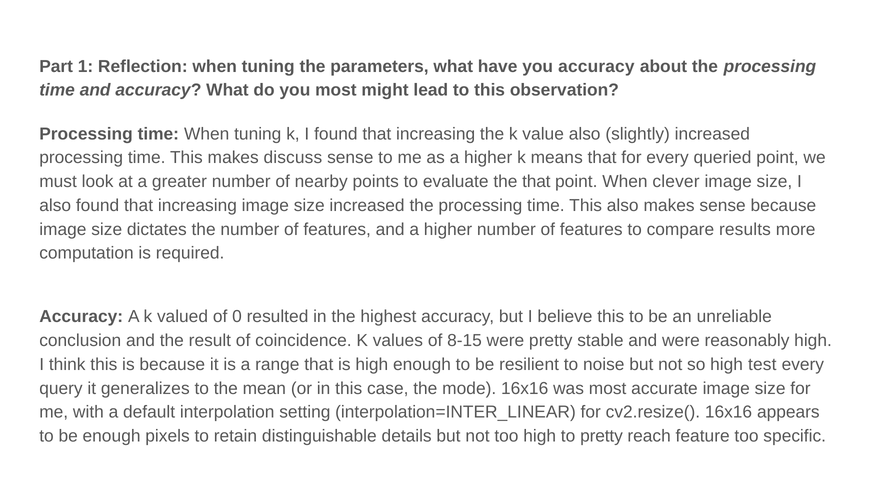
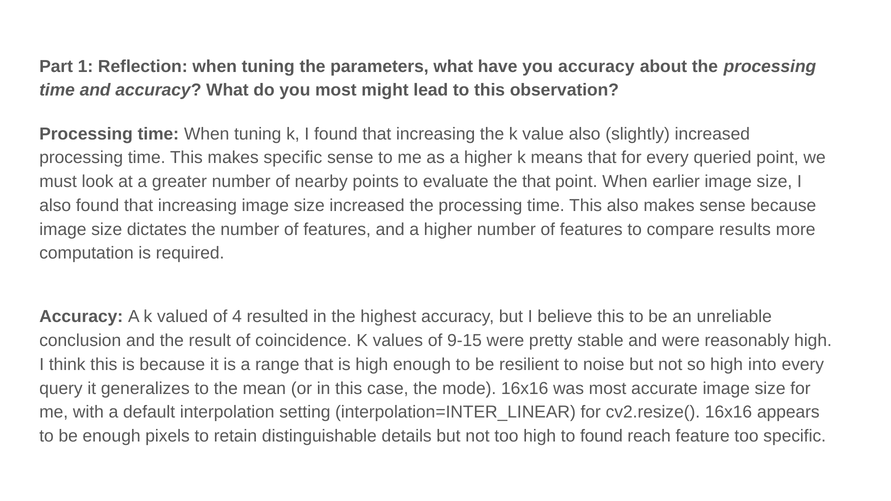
makes discuss: discuss -> specific
clever: clever -> earlier
0: 0 -> 4
8-15: 8-15 -> 9-15
test: test -> into
to pretty: pretty -> found
